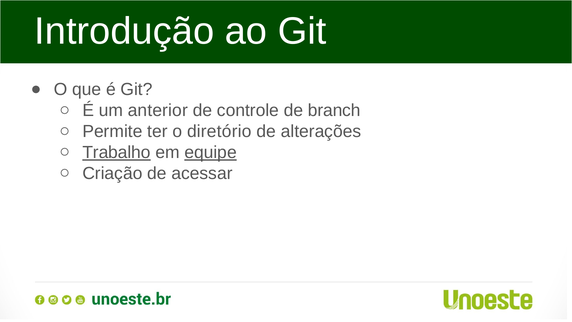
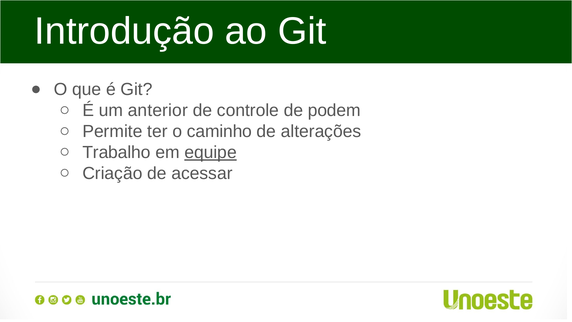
branch: branch -> podem
diretório: diretório -> caminho
Trabalho underline: present -> none
